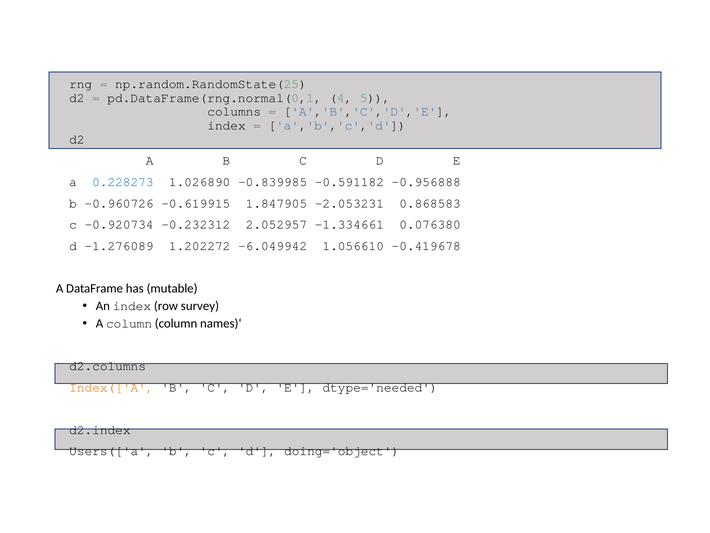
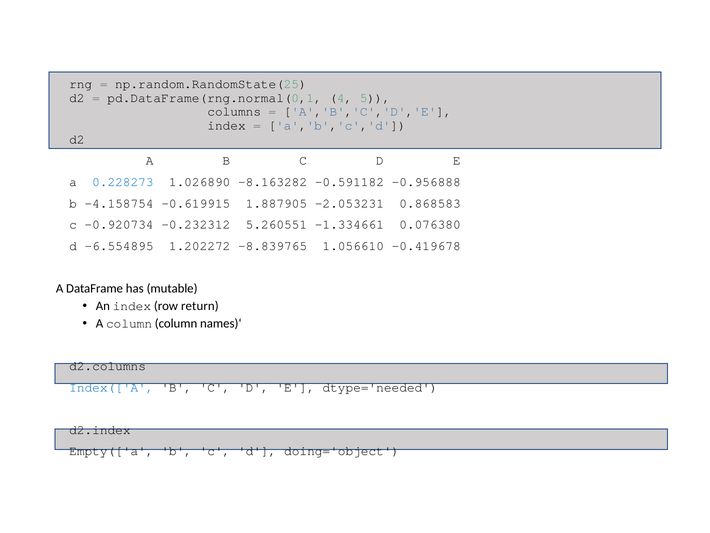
-0.839985: -0.839985 -> -8.163282
-0.960726: -0.960726 -> -4.158754
1.847905: 1.847905 -> 1.887905
2.052957: 2.052957 -> 5.260551
-1.276089: -1.276089 -> -6.554895
-6.049942: -6.049942 -> -8.839765
survey: survey -> return
Index(['A colour: orange -> blue
Users(['a: Users(['a -> Empty(['a
